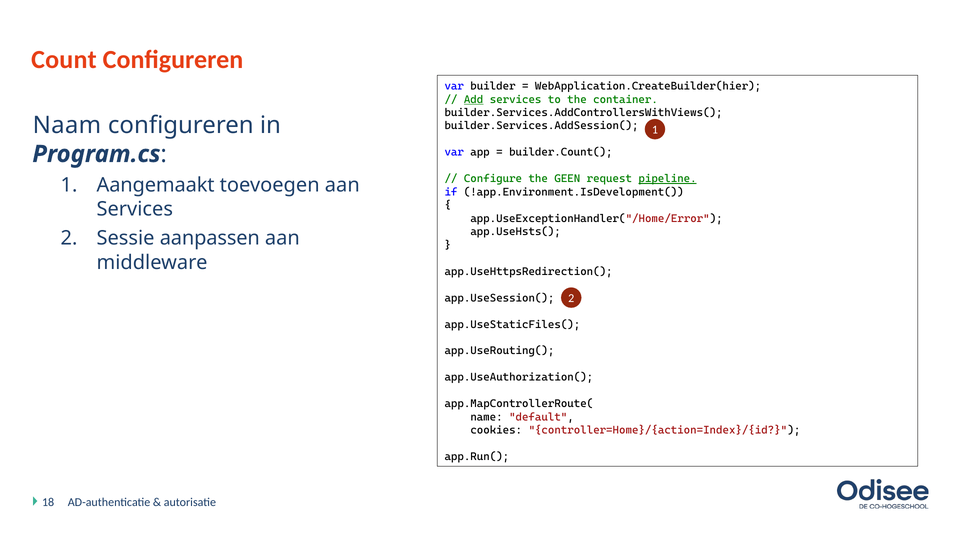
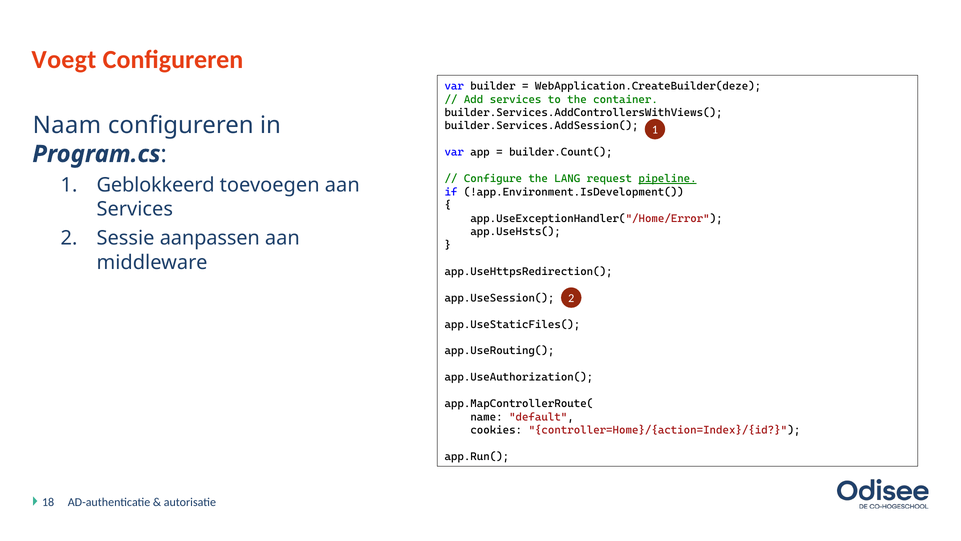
Count: Count -> Voegt
WebApplication.CreateBuilder(hier: WebApplication.CreateBuilder(hier -> WebApplication.CreateBuilder(deze
Add underline: present -> none
GEEN: GEEN -> LANG
Aangemaakt: Aangemaakt -> Geblokkeerd
